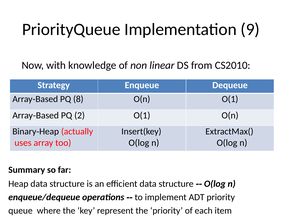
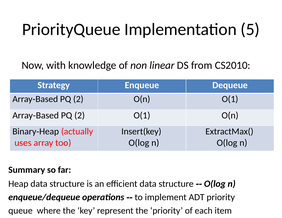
9: 9 -> 5
8 at (78, 99): 8 -> 2
